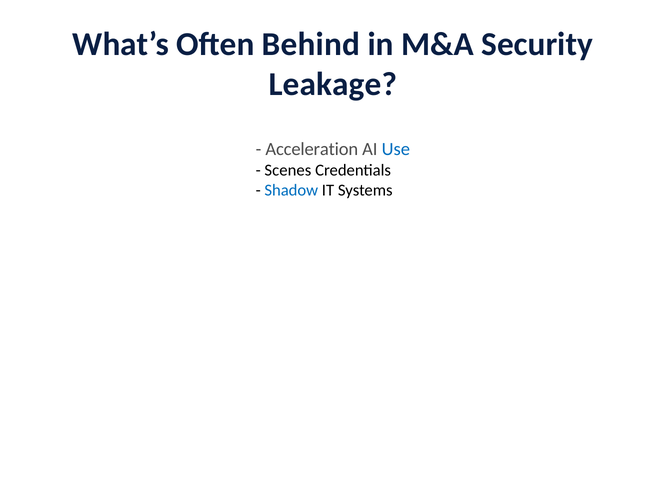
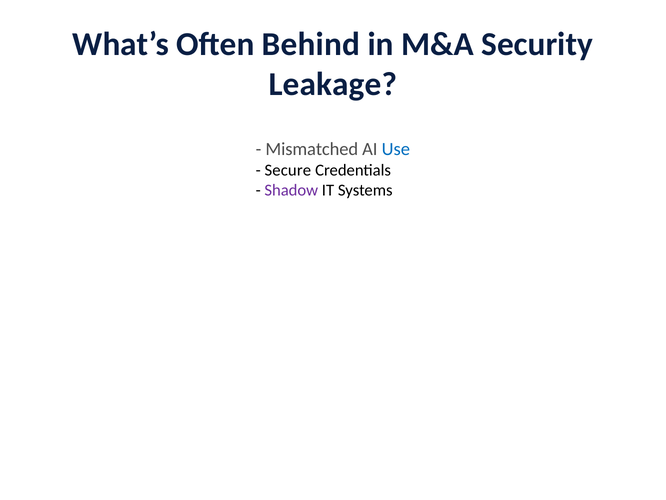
Acceleration: Acceleration -> Mismatched
Scenes: Scenes -> Secure
Shadow colour: blue -> purple
